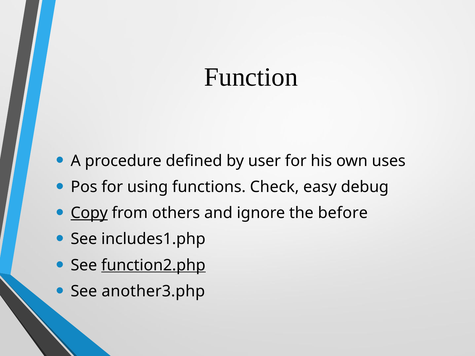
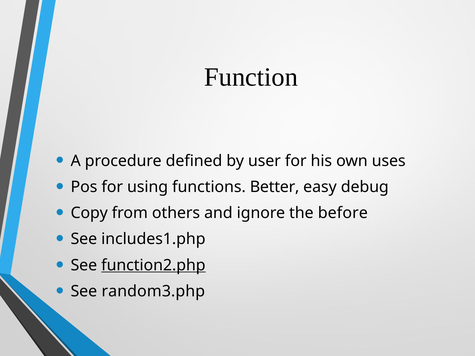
Check: Check -> Better
Copy underline: present -> none
another3.php: another3.php -> random3.php
